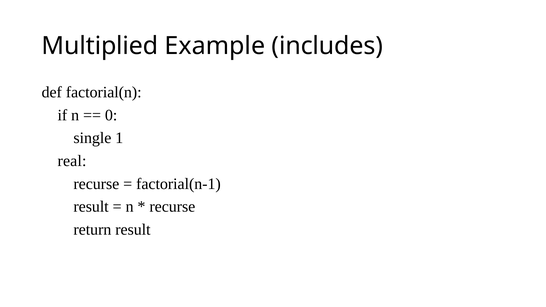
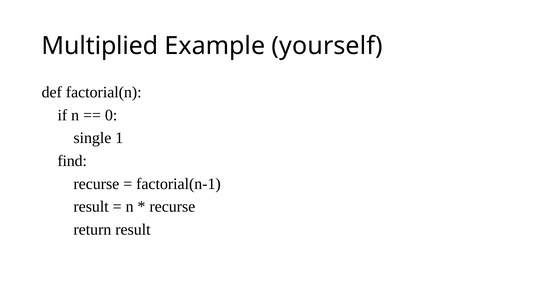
includes: includes -> yourself
real: real -> find
